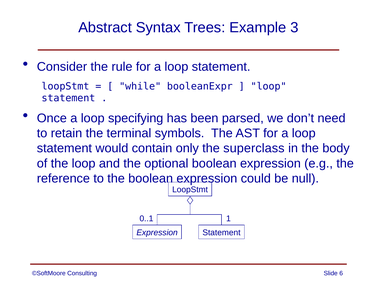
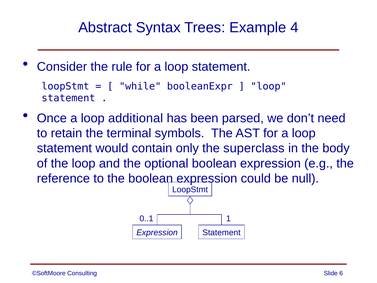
3: 3 -> 4
specifying: specifying -> additional
